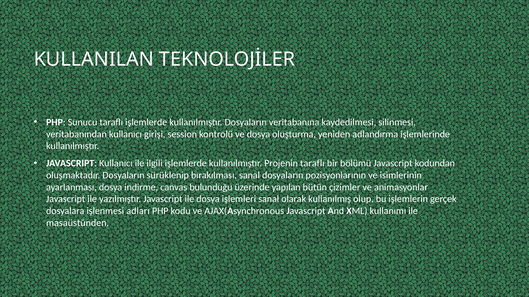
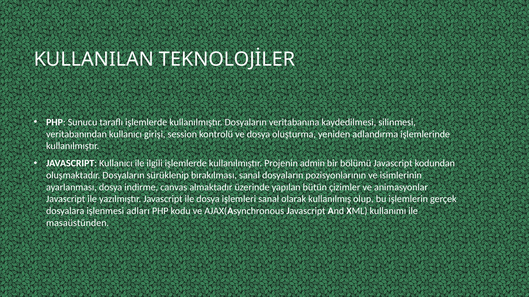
Projenin taraflı: taraflı -> admin
bulunduğu: bulunduğu -> almaktadır
